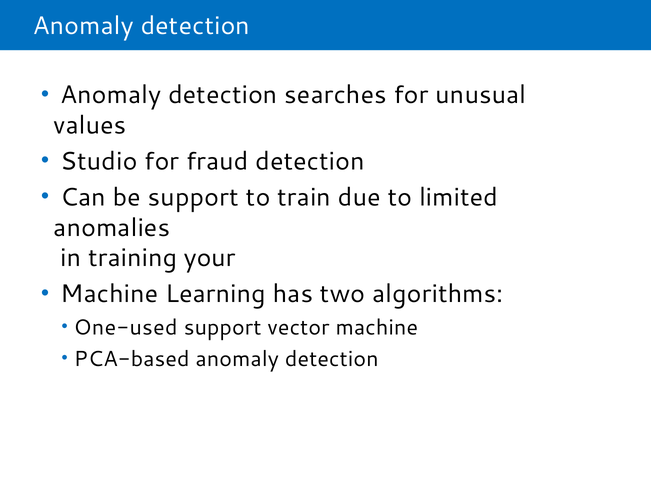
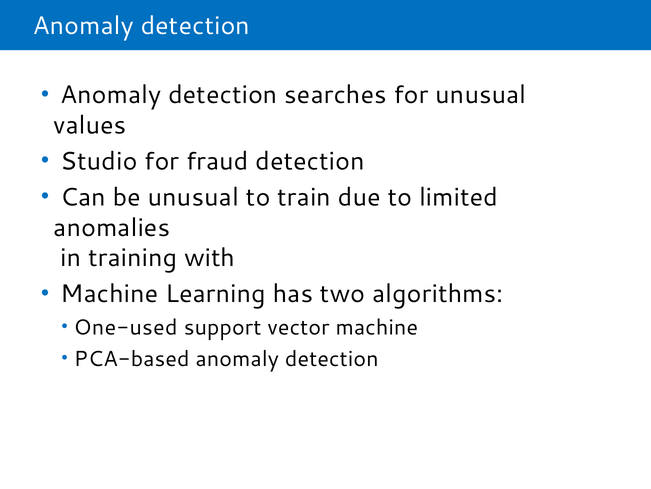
be support: support -> unusual
your: your -> with
